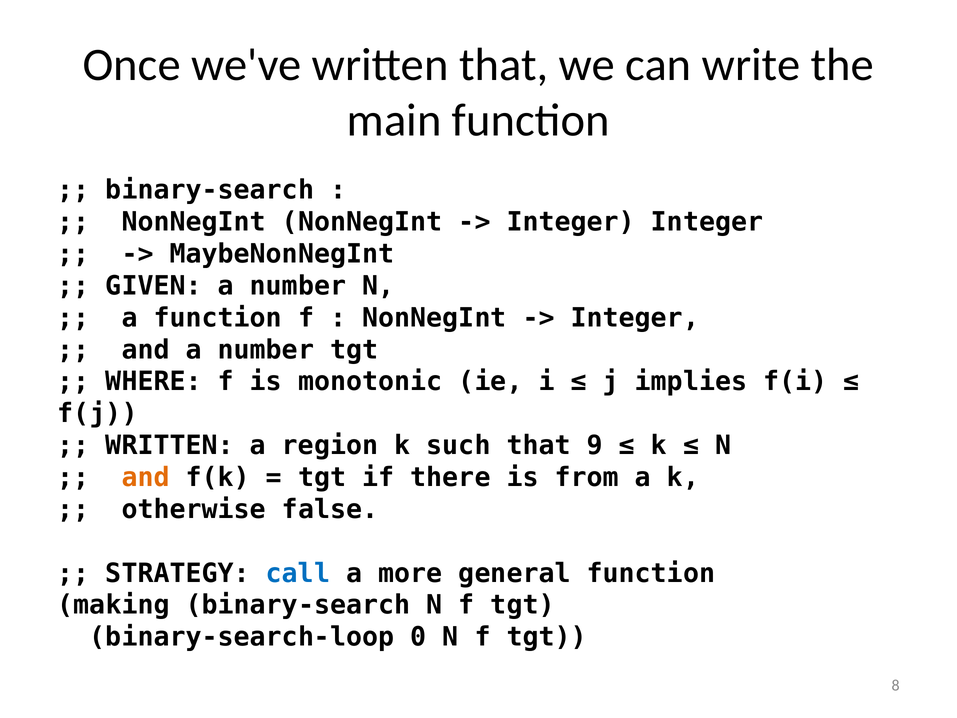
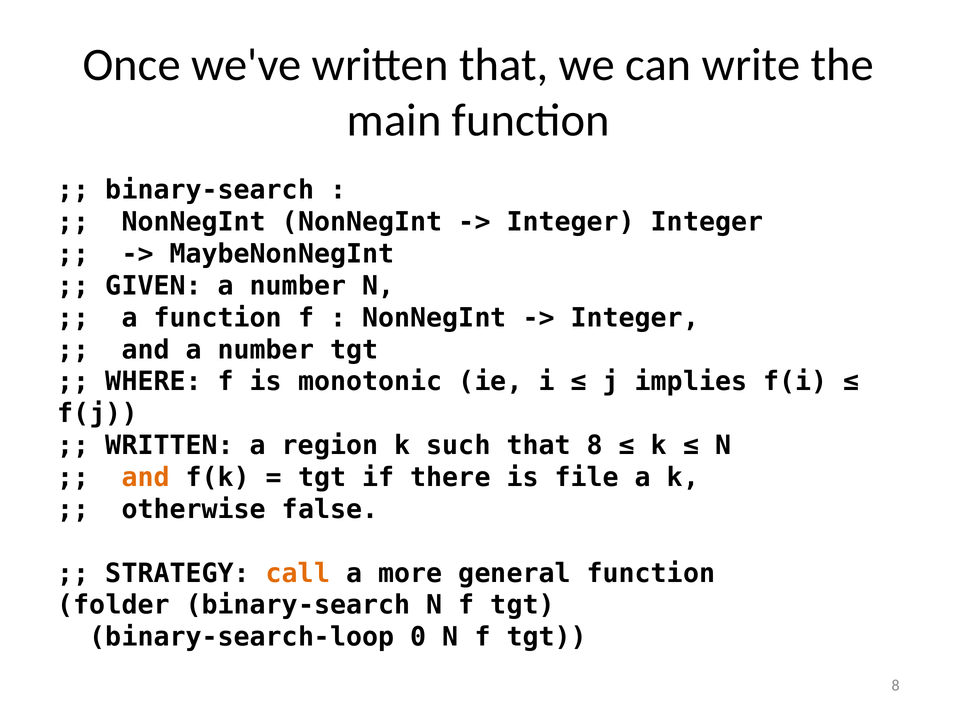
that 9: 9 -> 8
from: from -> file
call colour: blue -> orange
making: making -> folder
